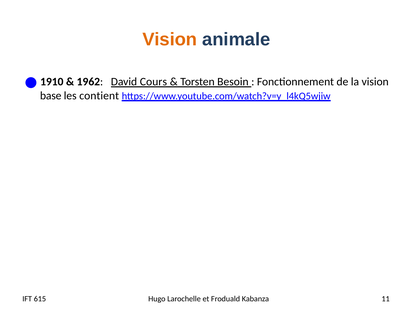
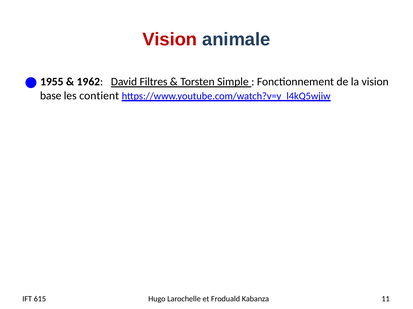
Vision at (170, 39) colour: orange -> red
1910: 1910 -> 1955
Cours: Cours -> Filtres
Besoin: Besoin -> Simple
